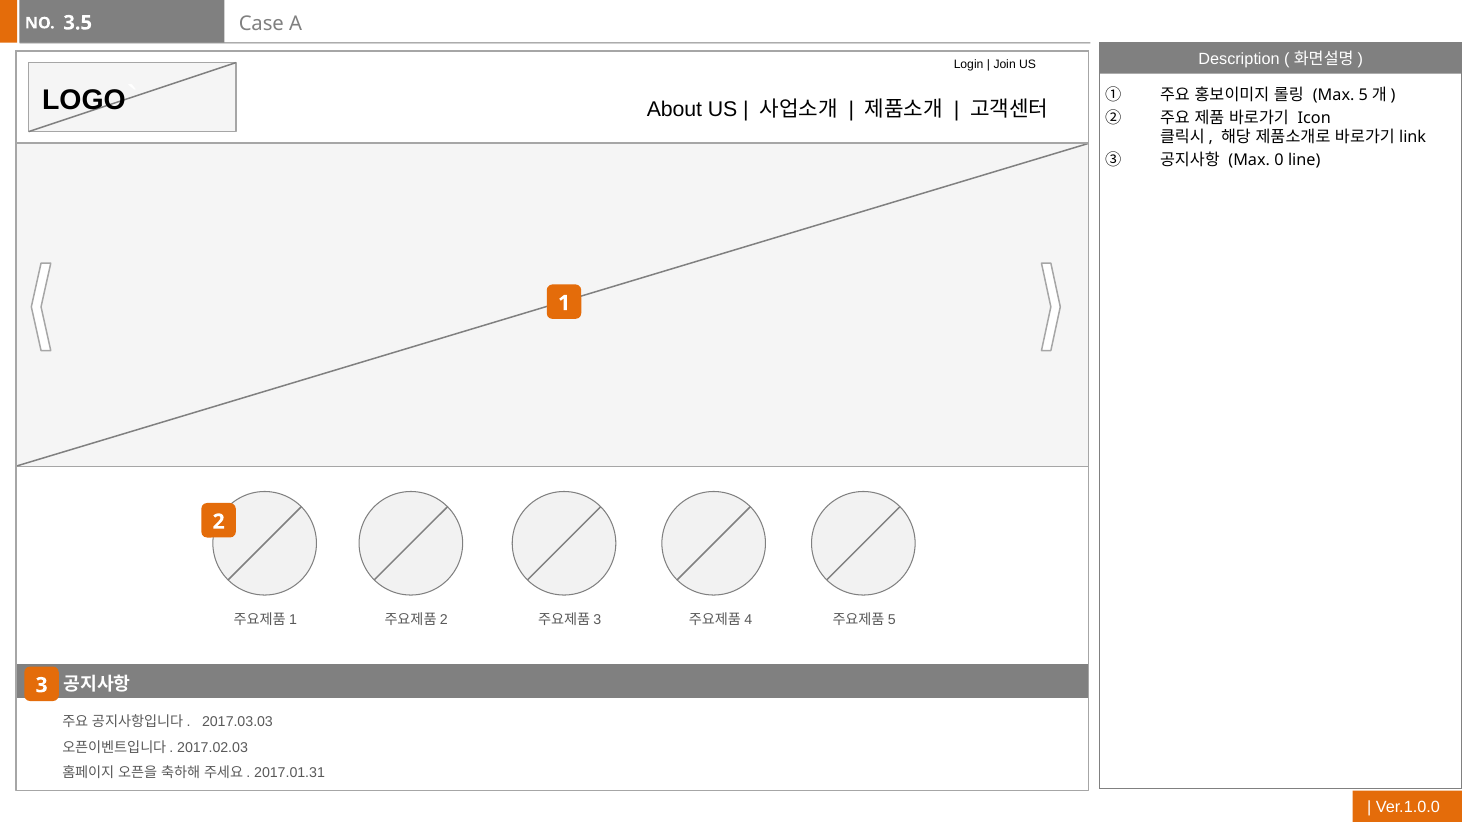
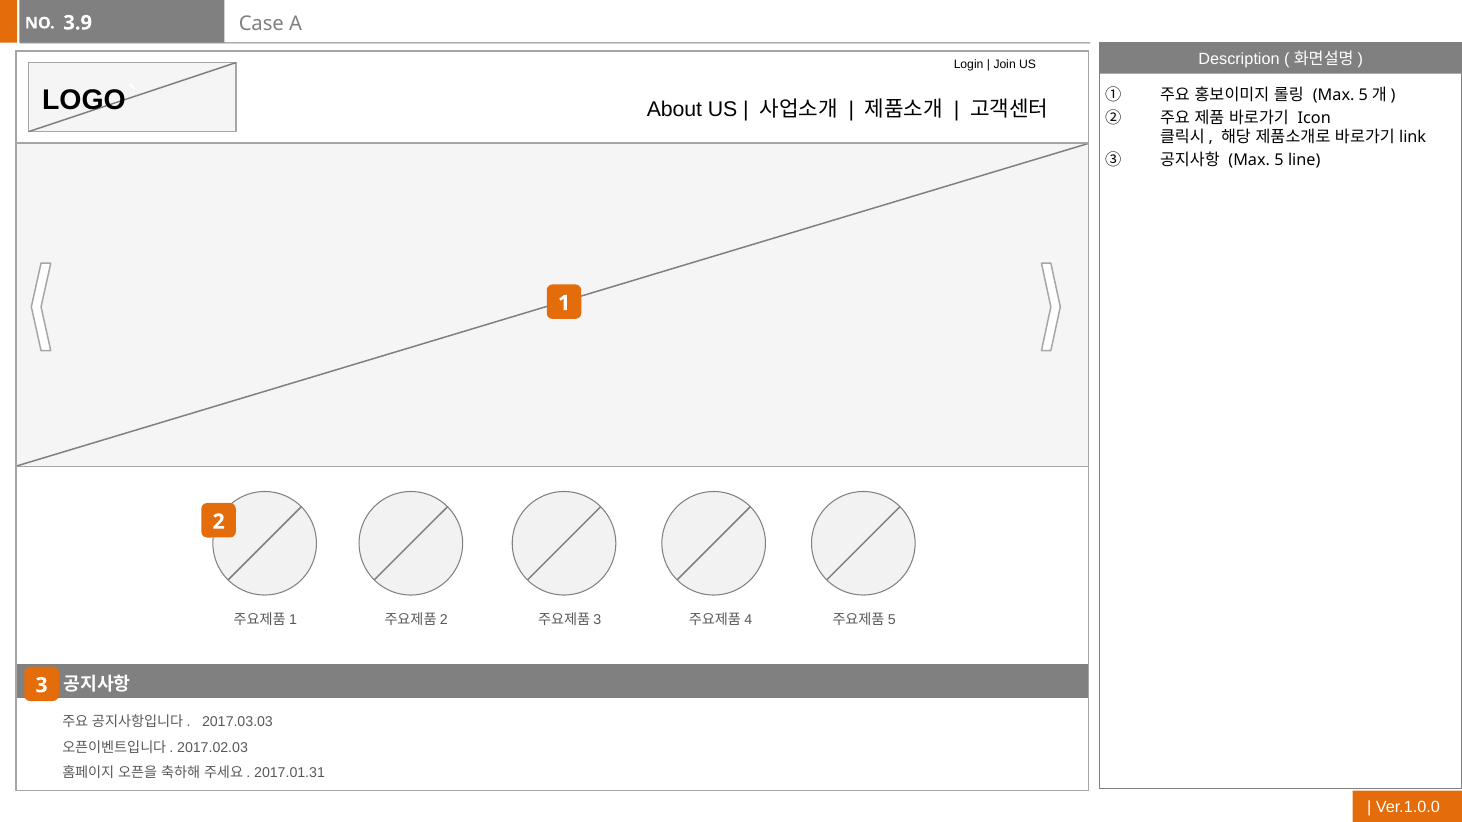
3.5: 3.5 -> 3.9
0: 0 -> 5
